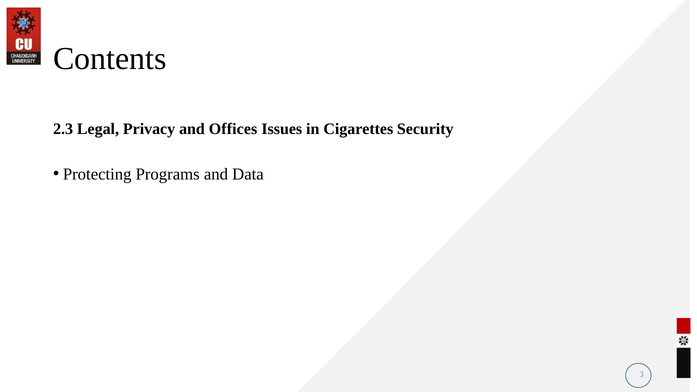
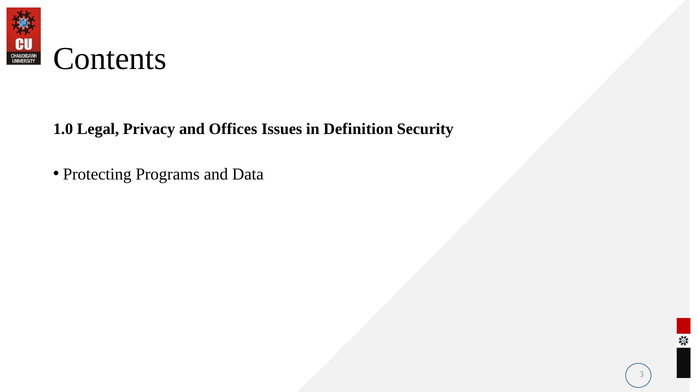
2.3: 2.3 -> 1.0
Cigarettes: Cigarettes -> Definition
